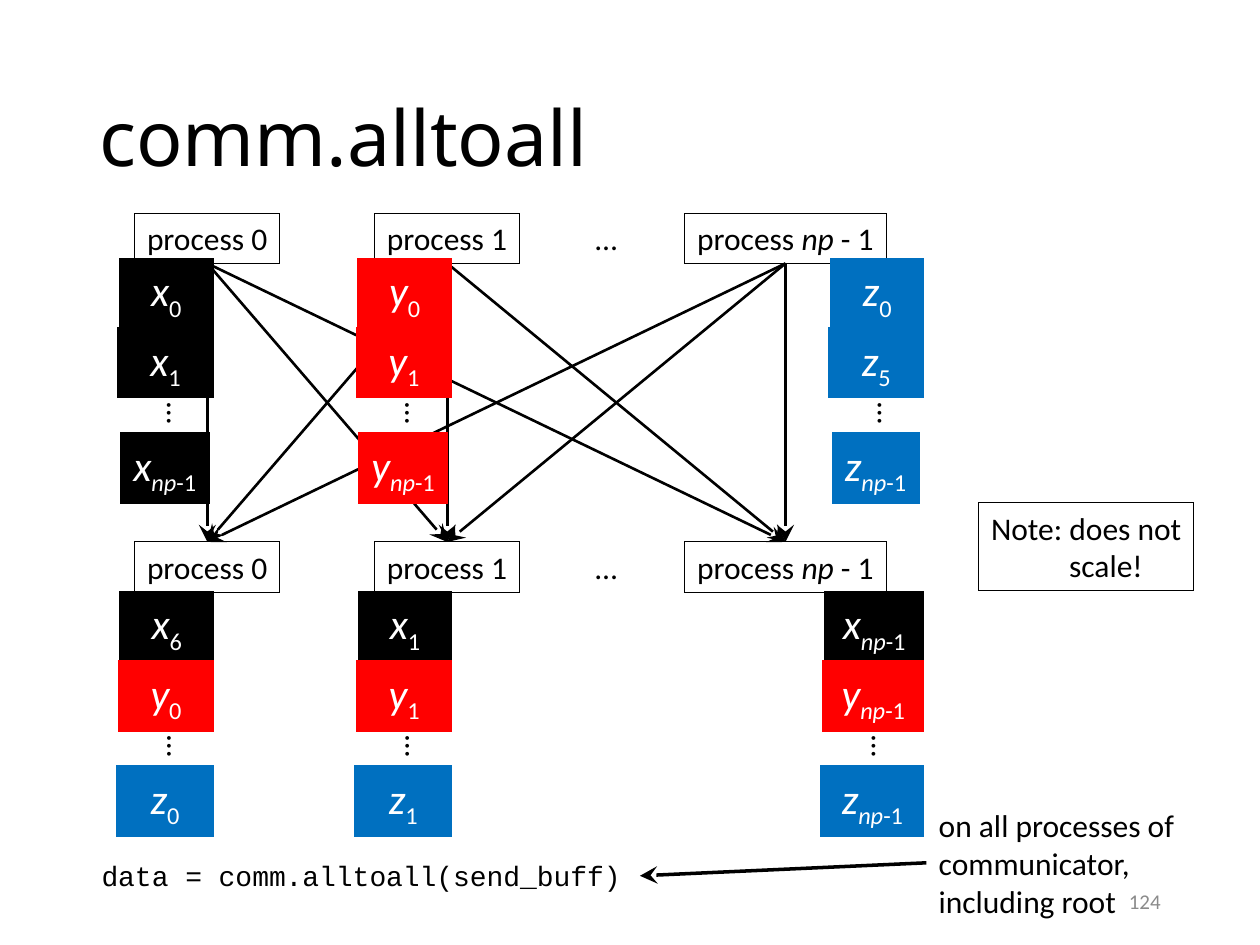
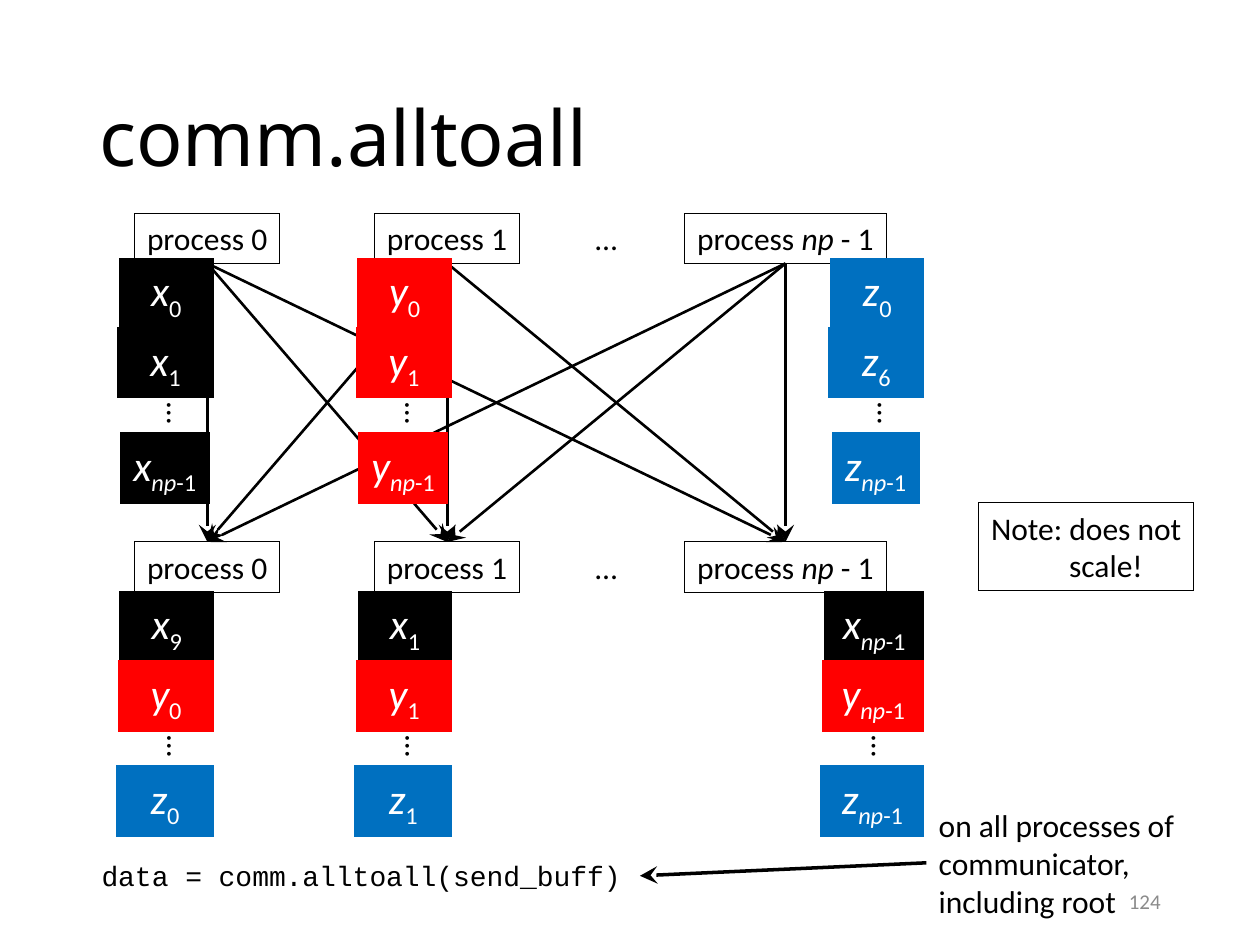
5: 5 -> 6
6: 6 -> 9
